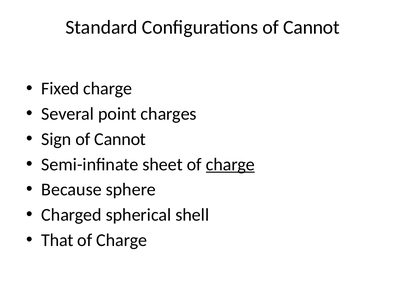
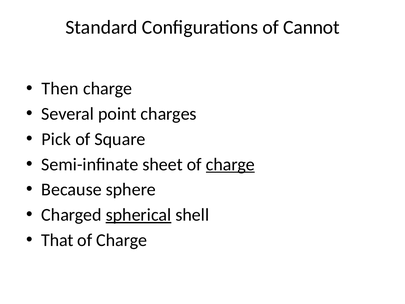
Fixed: Fixed -> Then
Sign: Sign -> Pick
Cannot at (120, 139): Cannot -> Square
spherical underline: none -> present
